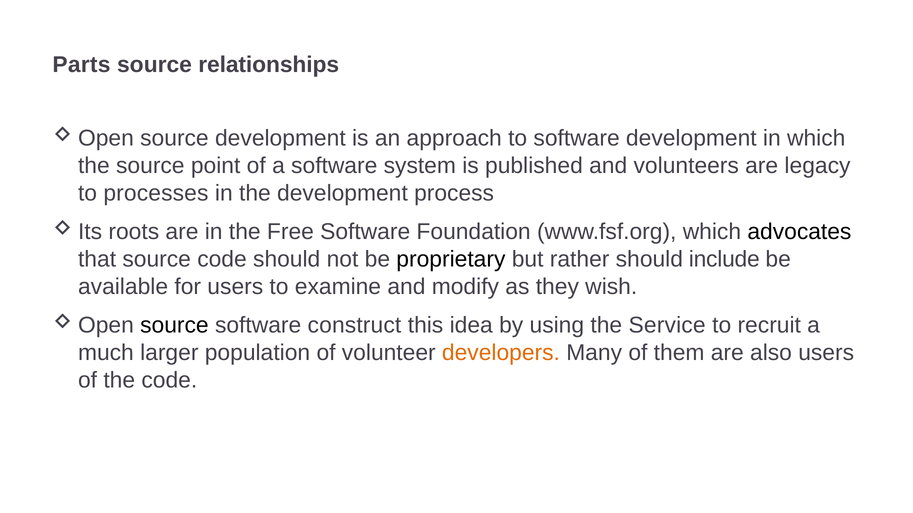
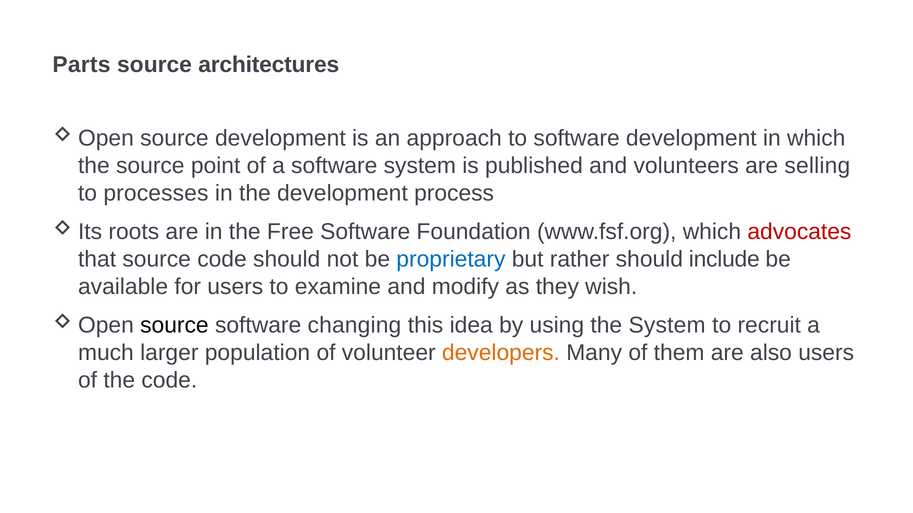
relationships: relationships -> architectures
legacy: legacy -> selling
advocates colour: black -> red
proprietary colour: black -> blue
construct: construct -> changing
the Service: Service -> System
